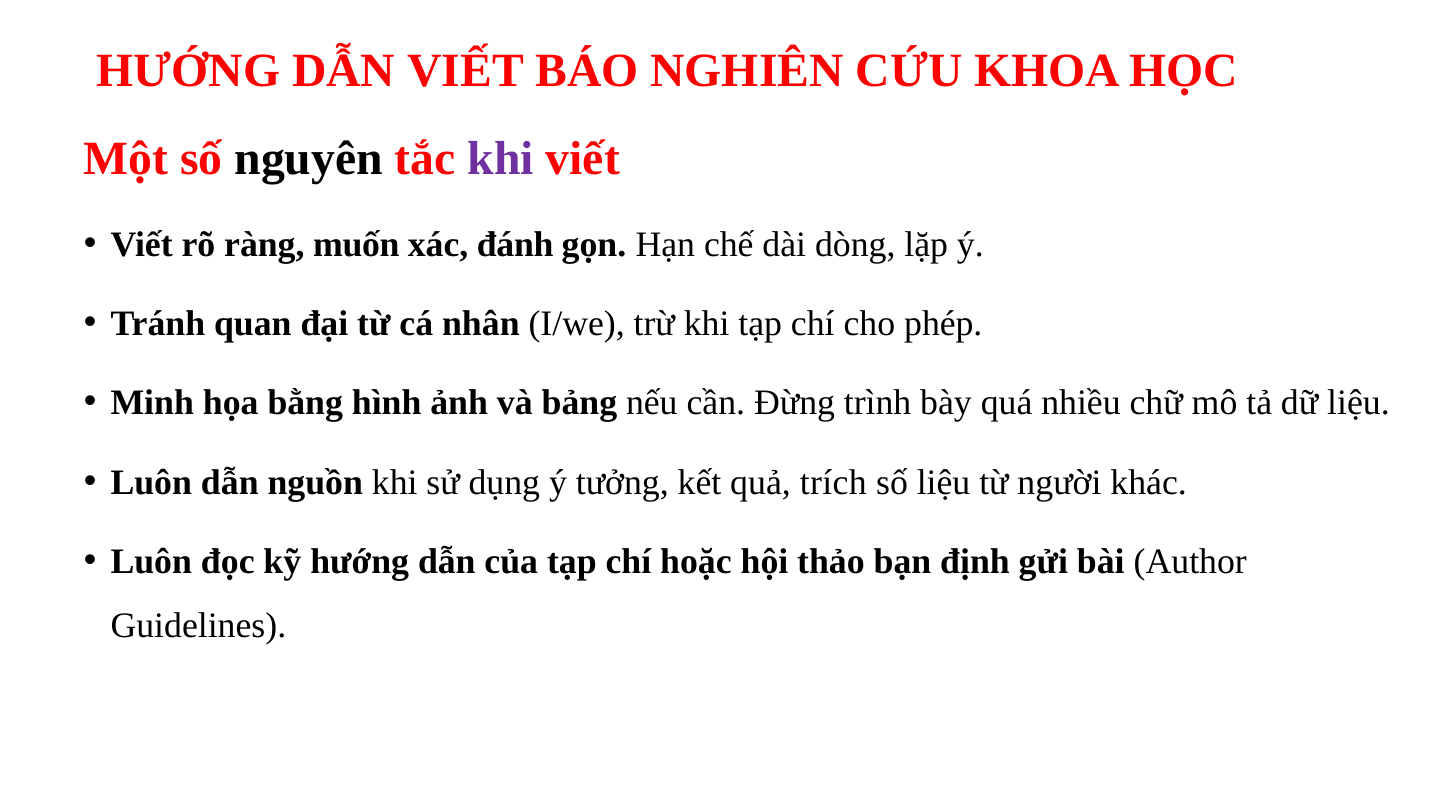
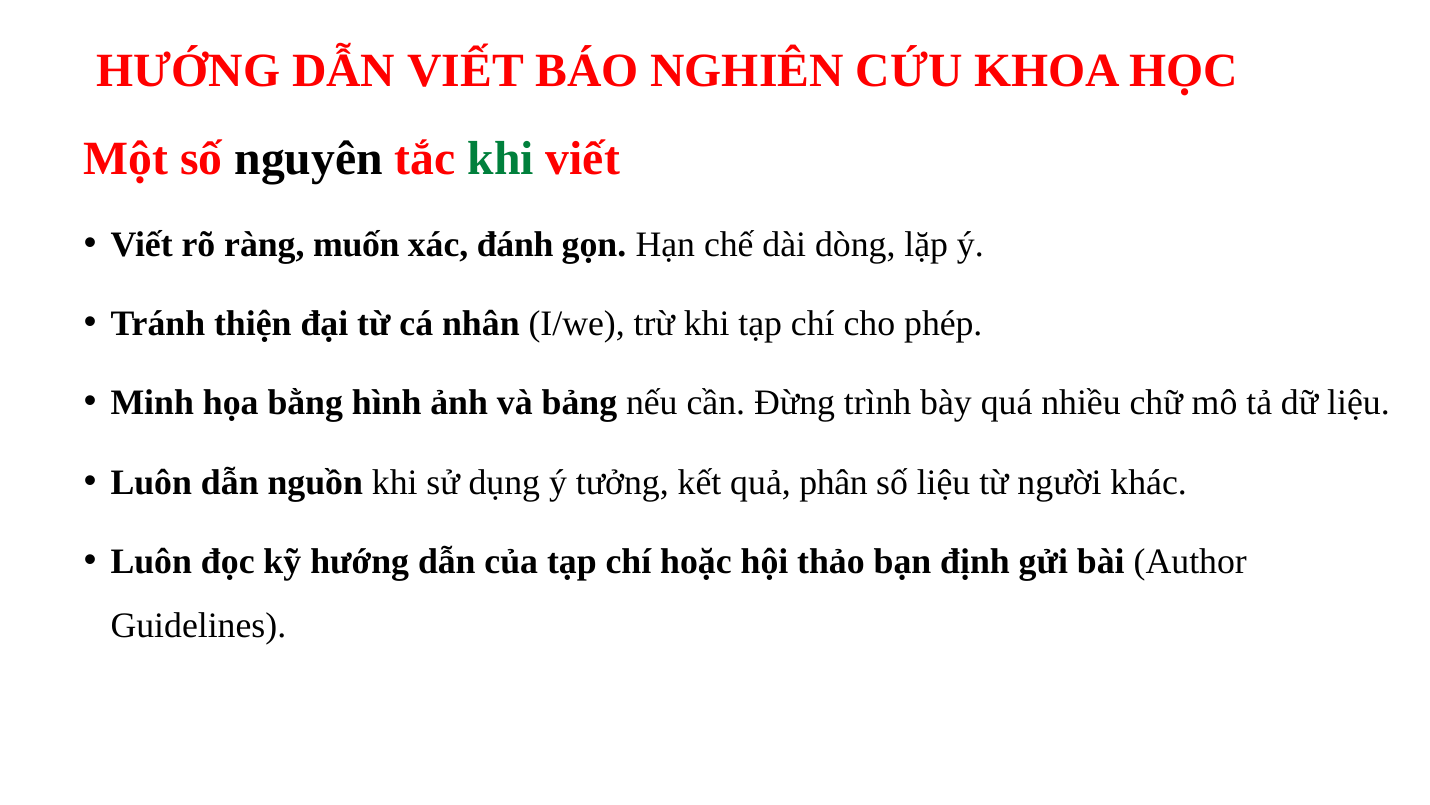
khi at (501, 159) colour: purple -> green
quan: quan -> thiện
trích: trích -> phân
